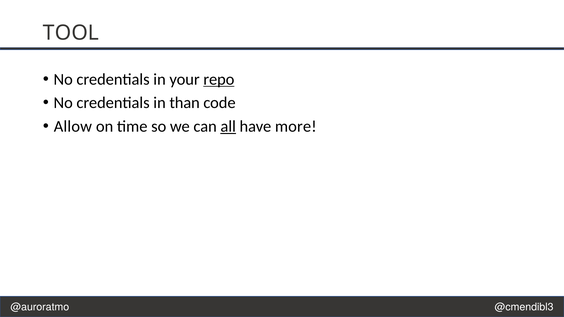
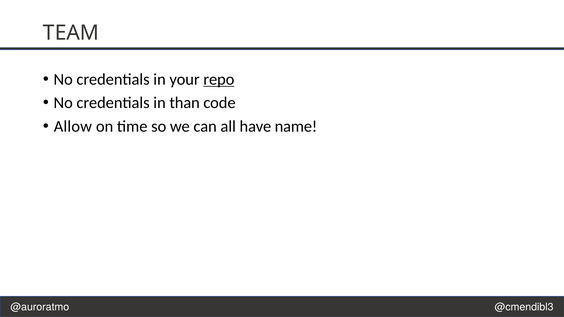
TOOL: TOOL -> TEAM
all underline: present -> none
more: more -> name
